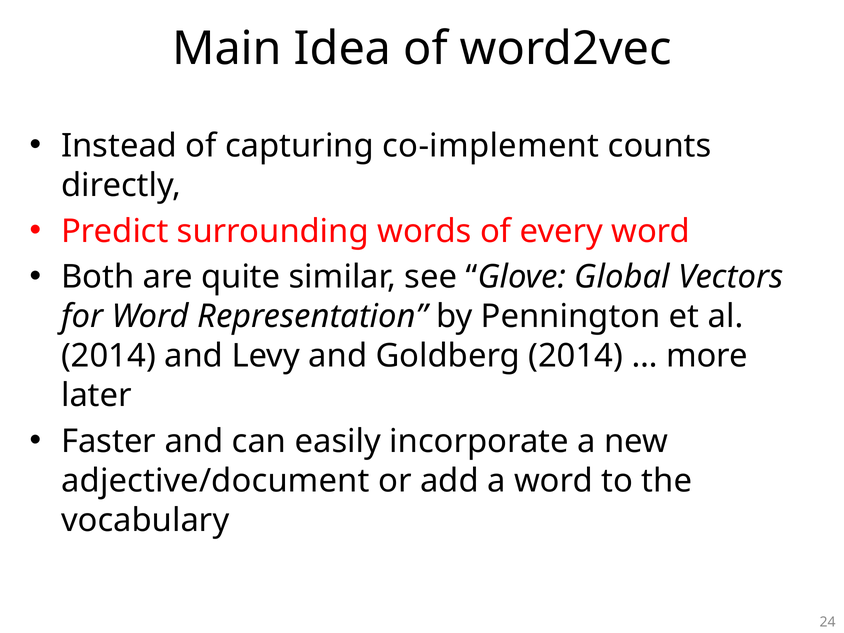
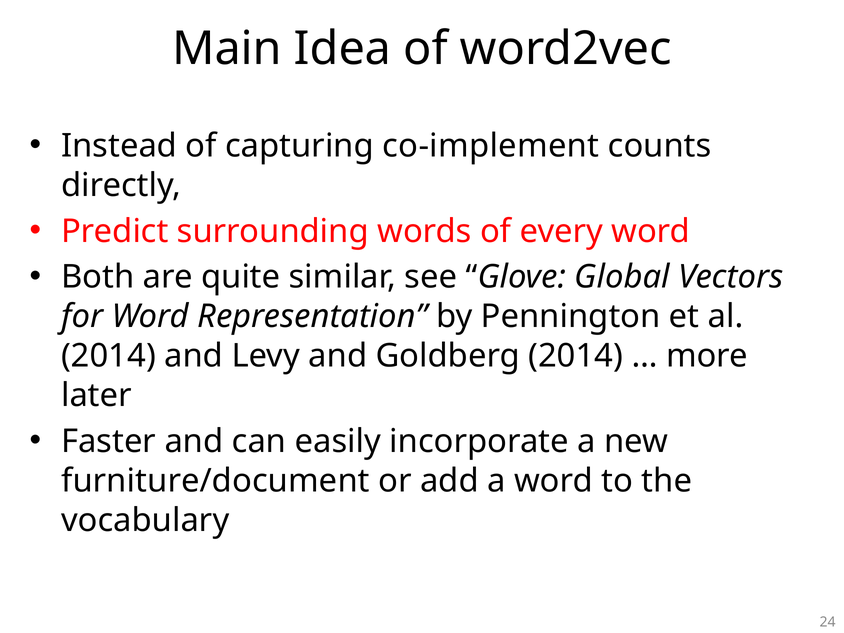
adjective/document: adjective/document -> furniture/document
